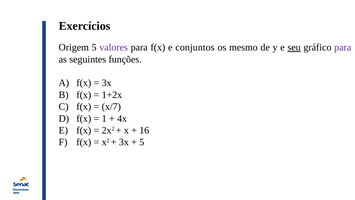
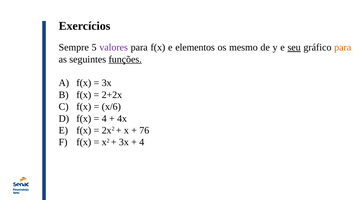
Origem: Origem -> Sempre
conjuntos: conjuntos -> elementos
para at (343, 47) colour: purple -> orange
funções underline: none -> present
1+2x: 1+2x -> 2+2x
x/7: x/7 -> x/6
1 at (104, 118): 1 -> 4
16: 16 -> 76
5 at (142, 142): 5 -> 4
